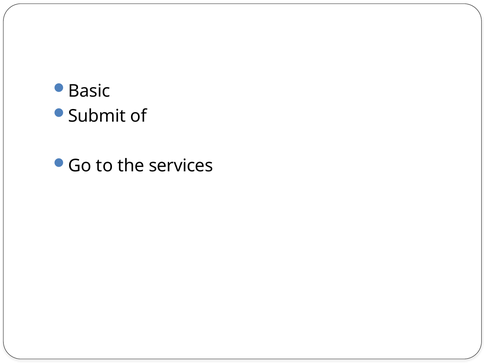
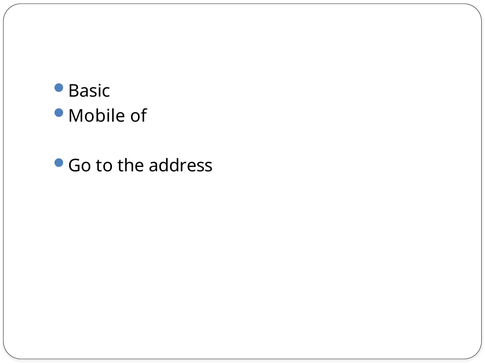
Submit: Submit -> Mobile
services: services -> address
